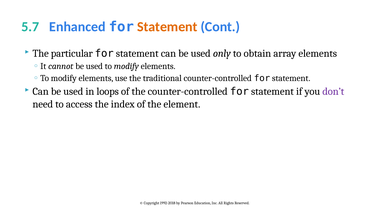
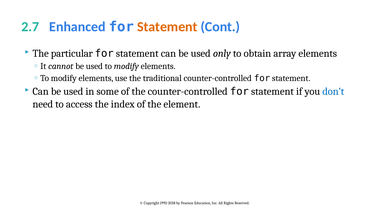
5.7: 5.7 -> 2.7
loops: loops -> some
don’t colour: purple -> blue
